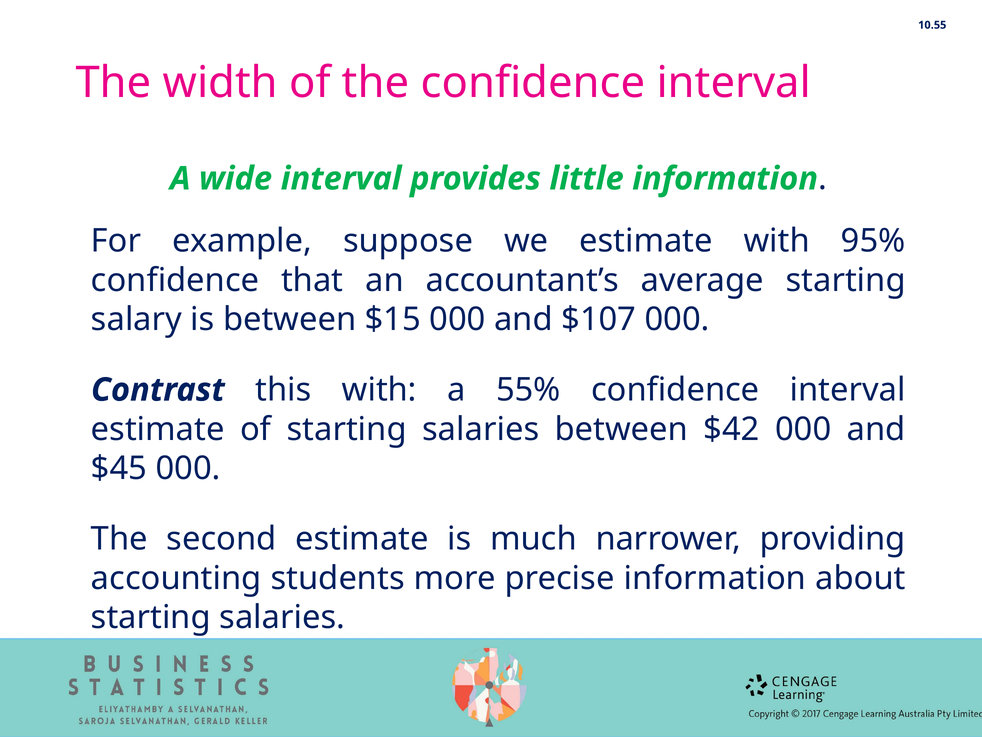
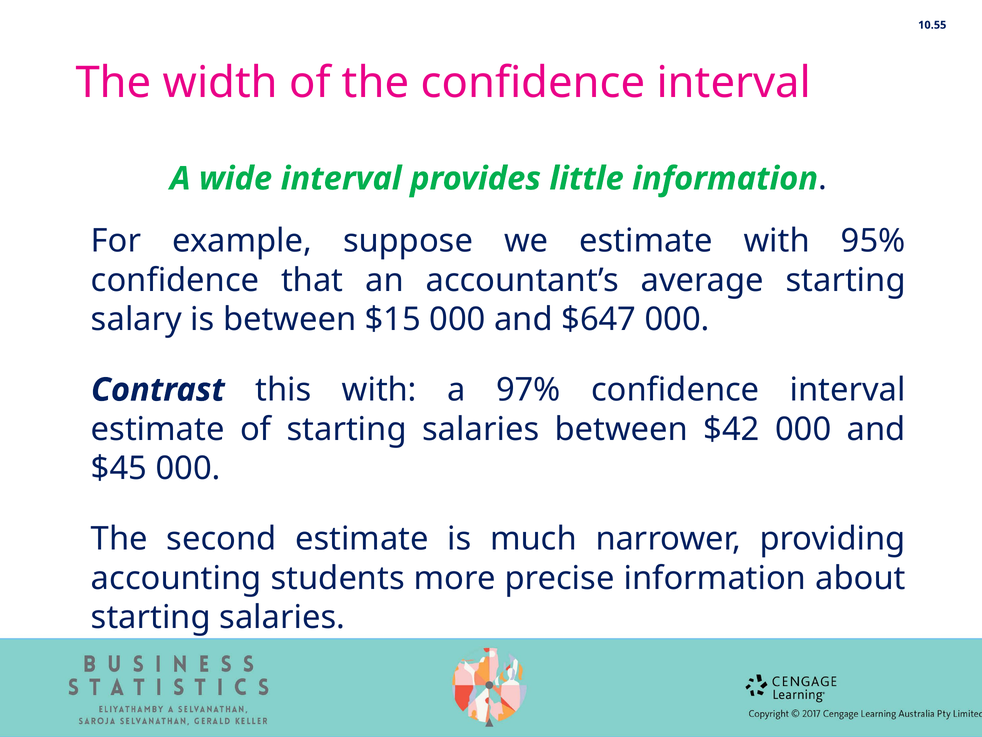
$107: $107 -> $647
55%: 55% -> 97%
